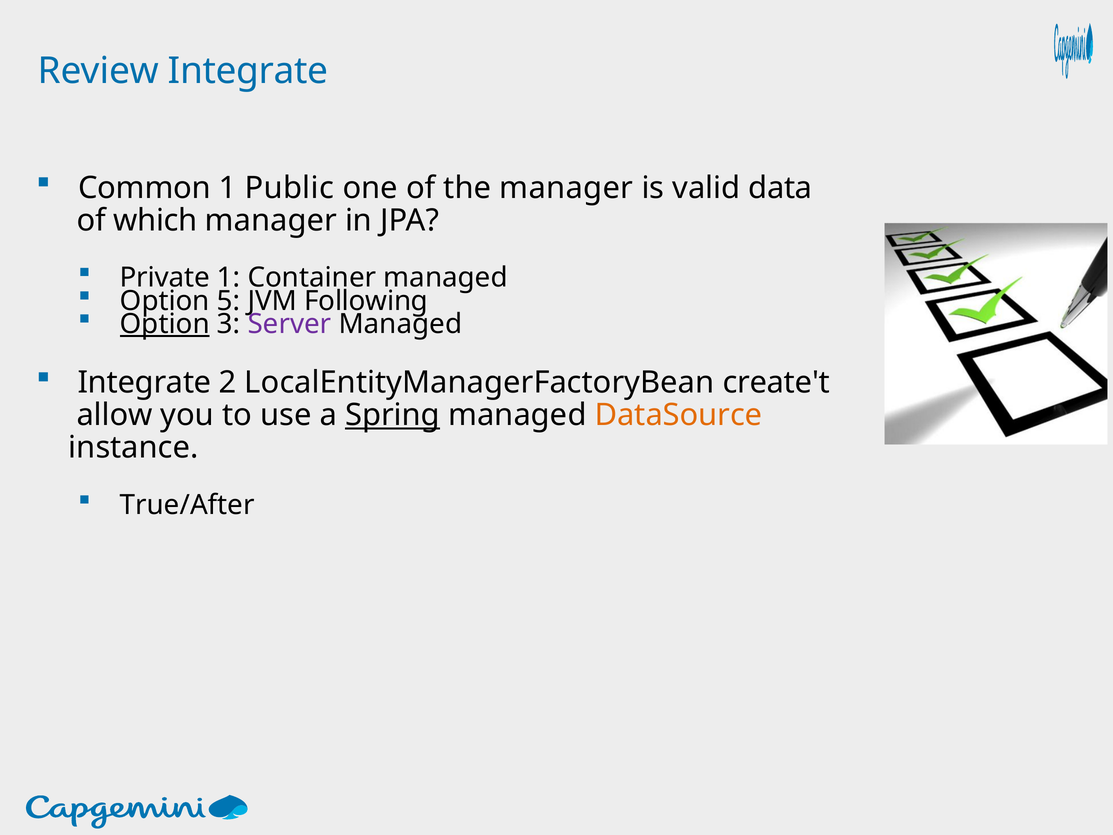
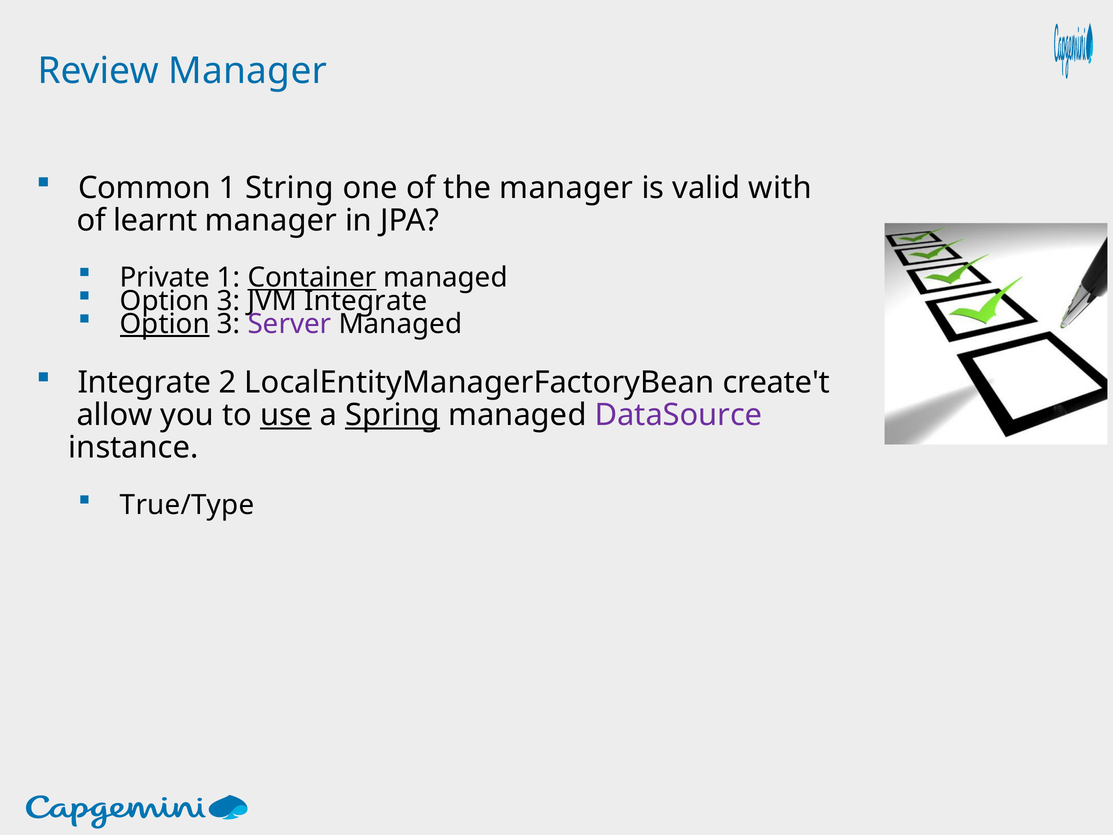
Review Integrate: Integrate -> Manager
Public: Public -> String
data: data -> with
which: which -> learnt
Container underline: none -> present
5 at (229, 301): 5 -> 3
JVM Following: Following -> Integrate
use underline: none -> present
DataSource colour: orange -> purple
True/After: True/After -> True/Type
